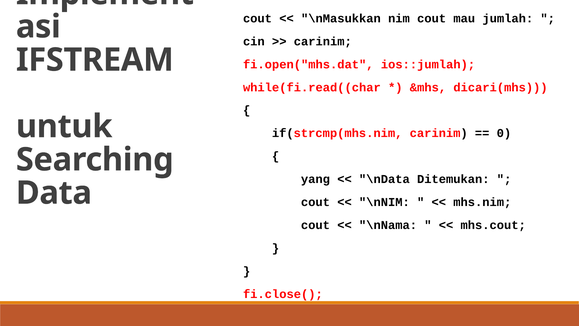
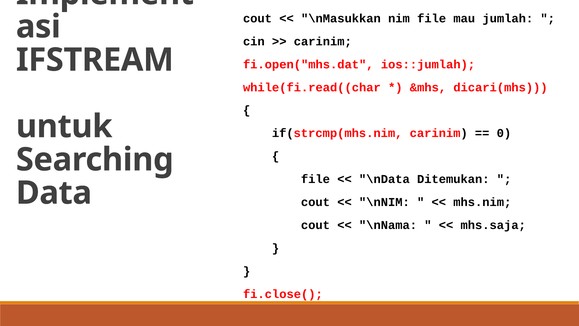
nim cout: cout -> file
yang at (315, 179): yang -> file
mhs.cout: mhs.cout -> mhs.saja
